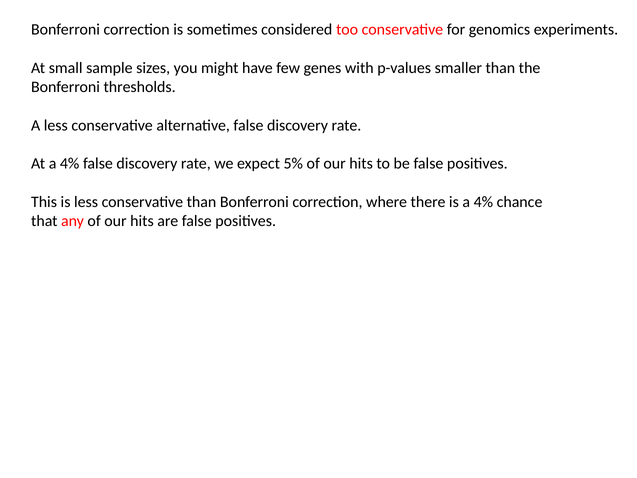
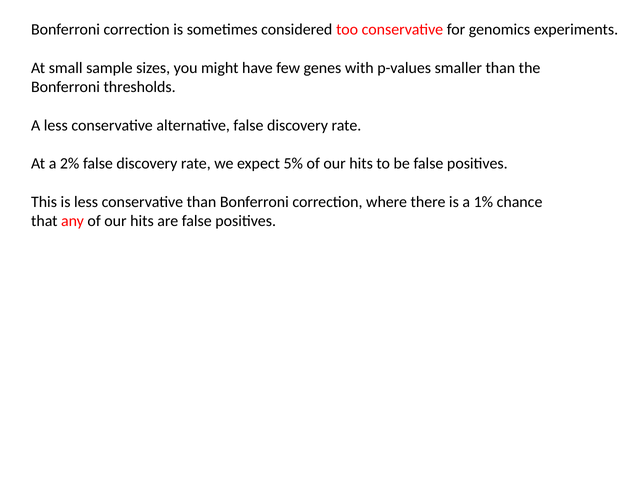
At a 4%: 4% -> 2%
is a 4%: 4% -> 1%
